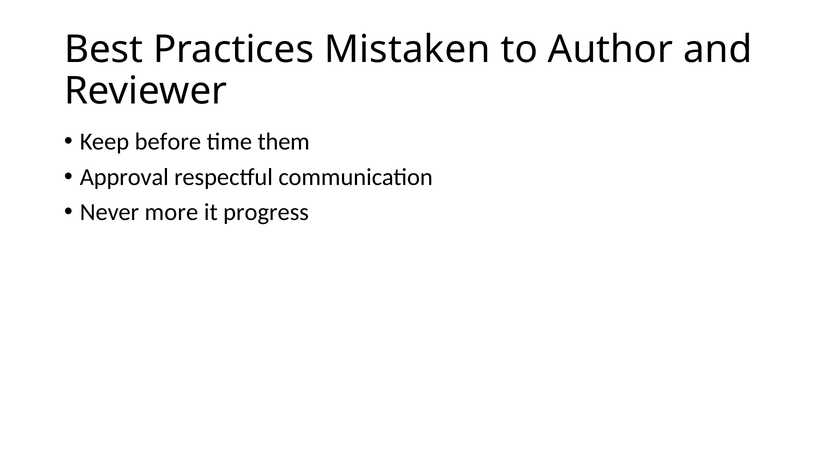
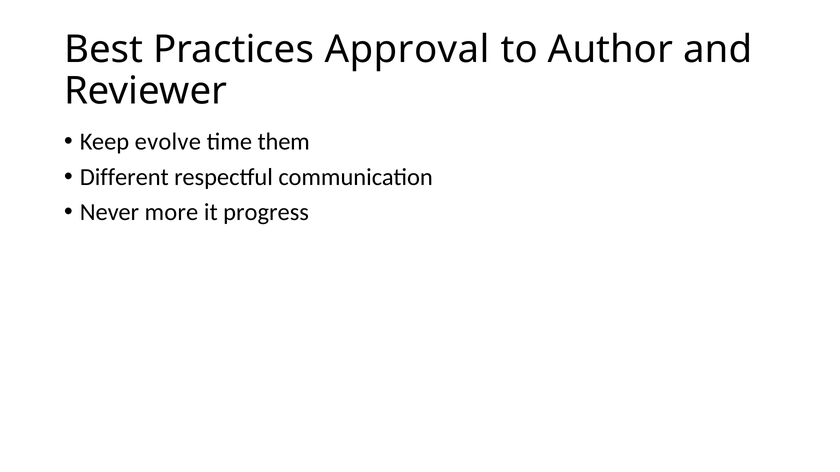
Mistaken: Mistaken -> Approval
before: before -> evolve
Approval: Approval -> Different
